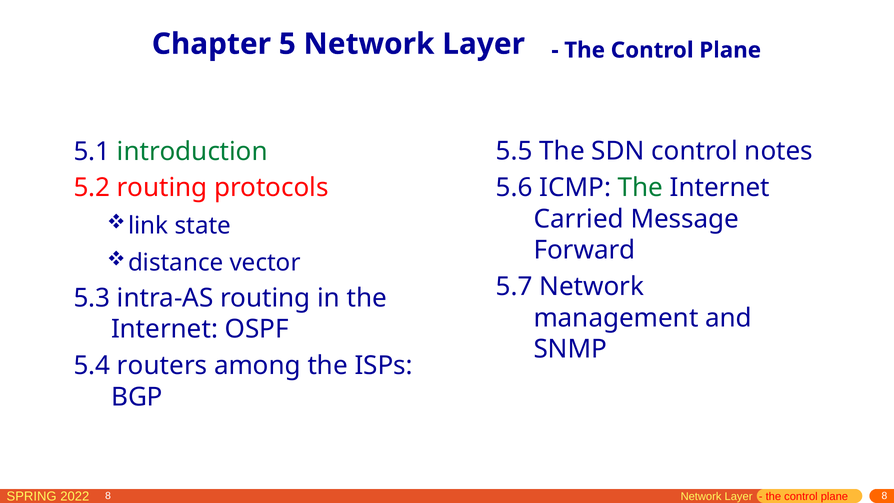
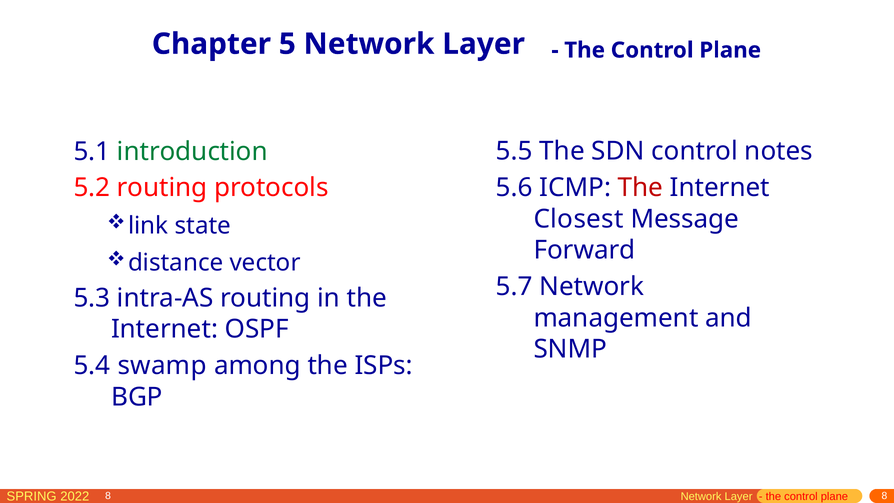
The at (640, 188) colour: green -> red
Carried: Carried -> Closest
routers: routers -> swamp
